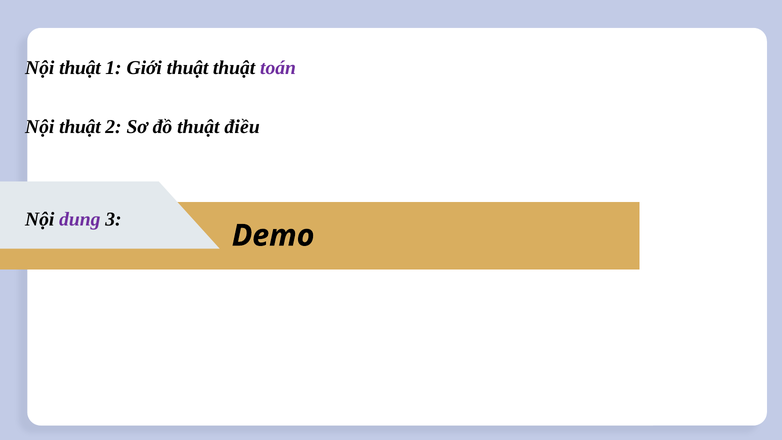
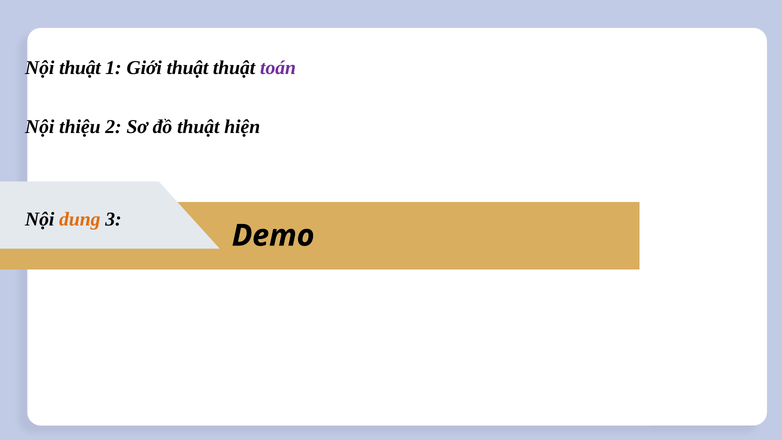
thuật at (80, 127): thuật -> thiệu
điều: điều -> hiện
dung colour: purple -> orange
